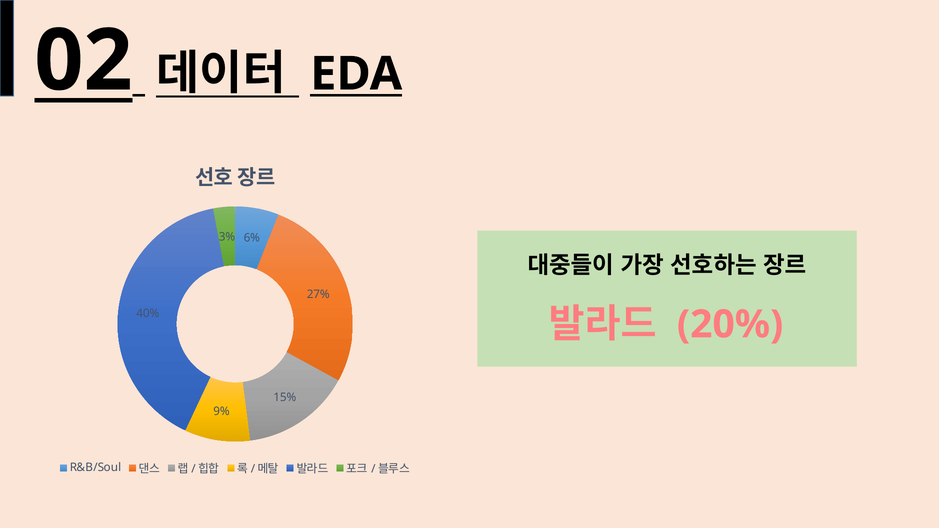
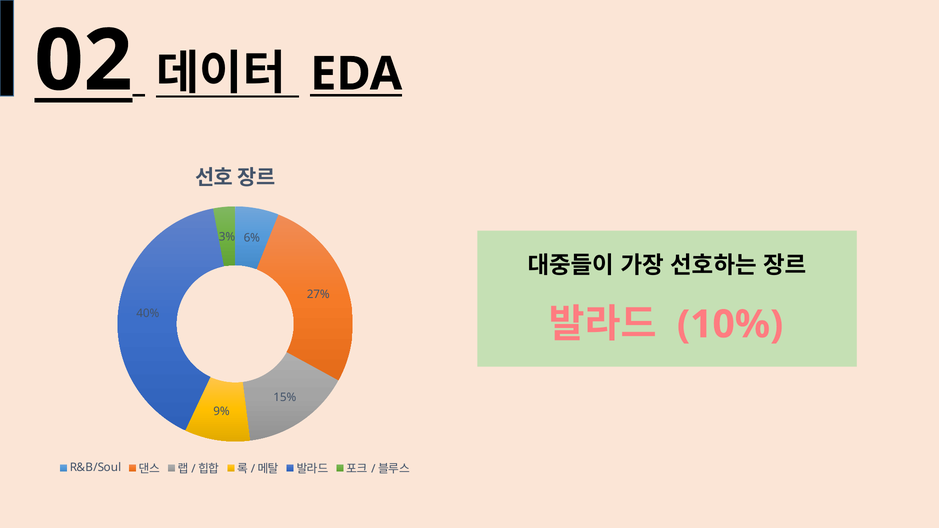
20%: 20% -> 10%
